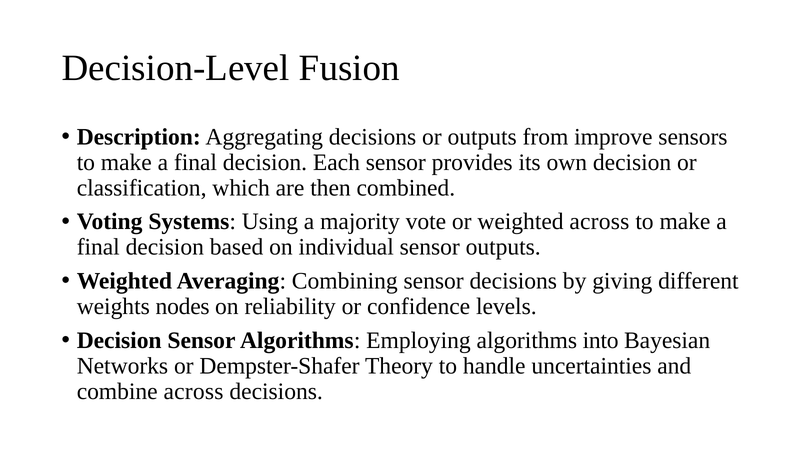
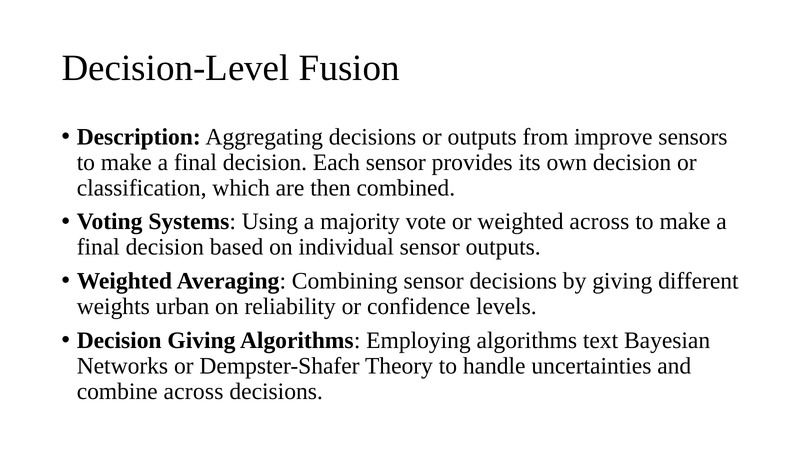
nodes: nodes -> urban
Decision Sensor: Sensor -> Giving
into: into -> text
